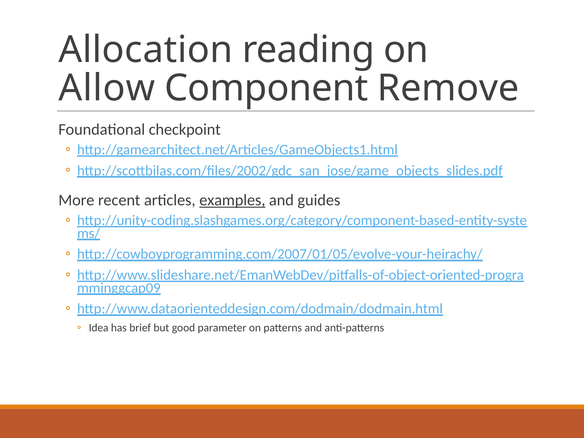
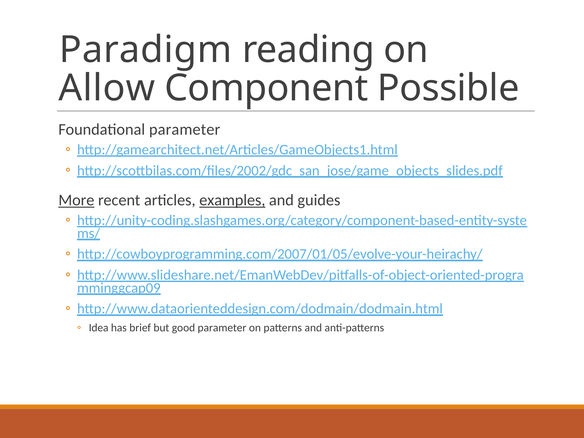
Allocation: Allocation -> Paradigm
Remove: Remove -> Possible
Foundational checkpoint: checkpoint -> parameter
More underline: none -> present
